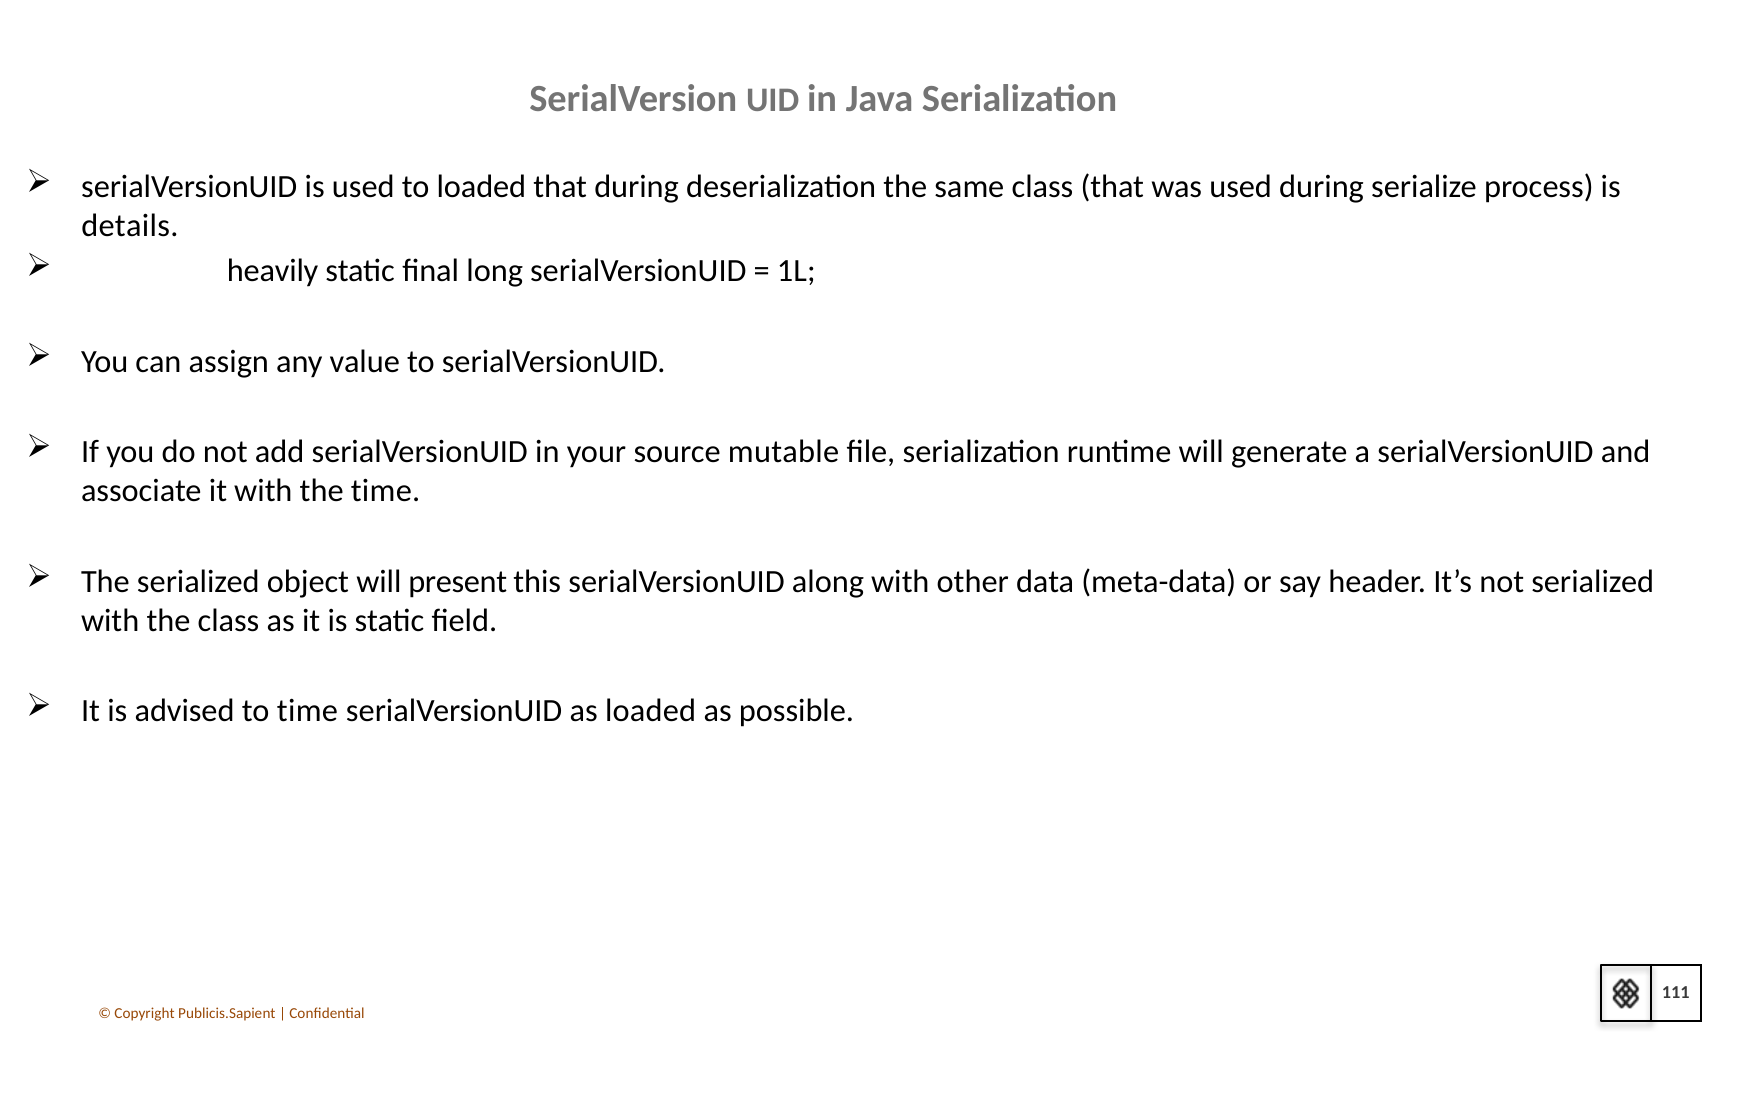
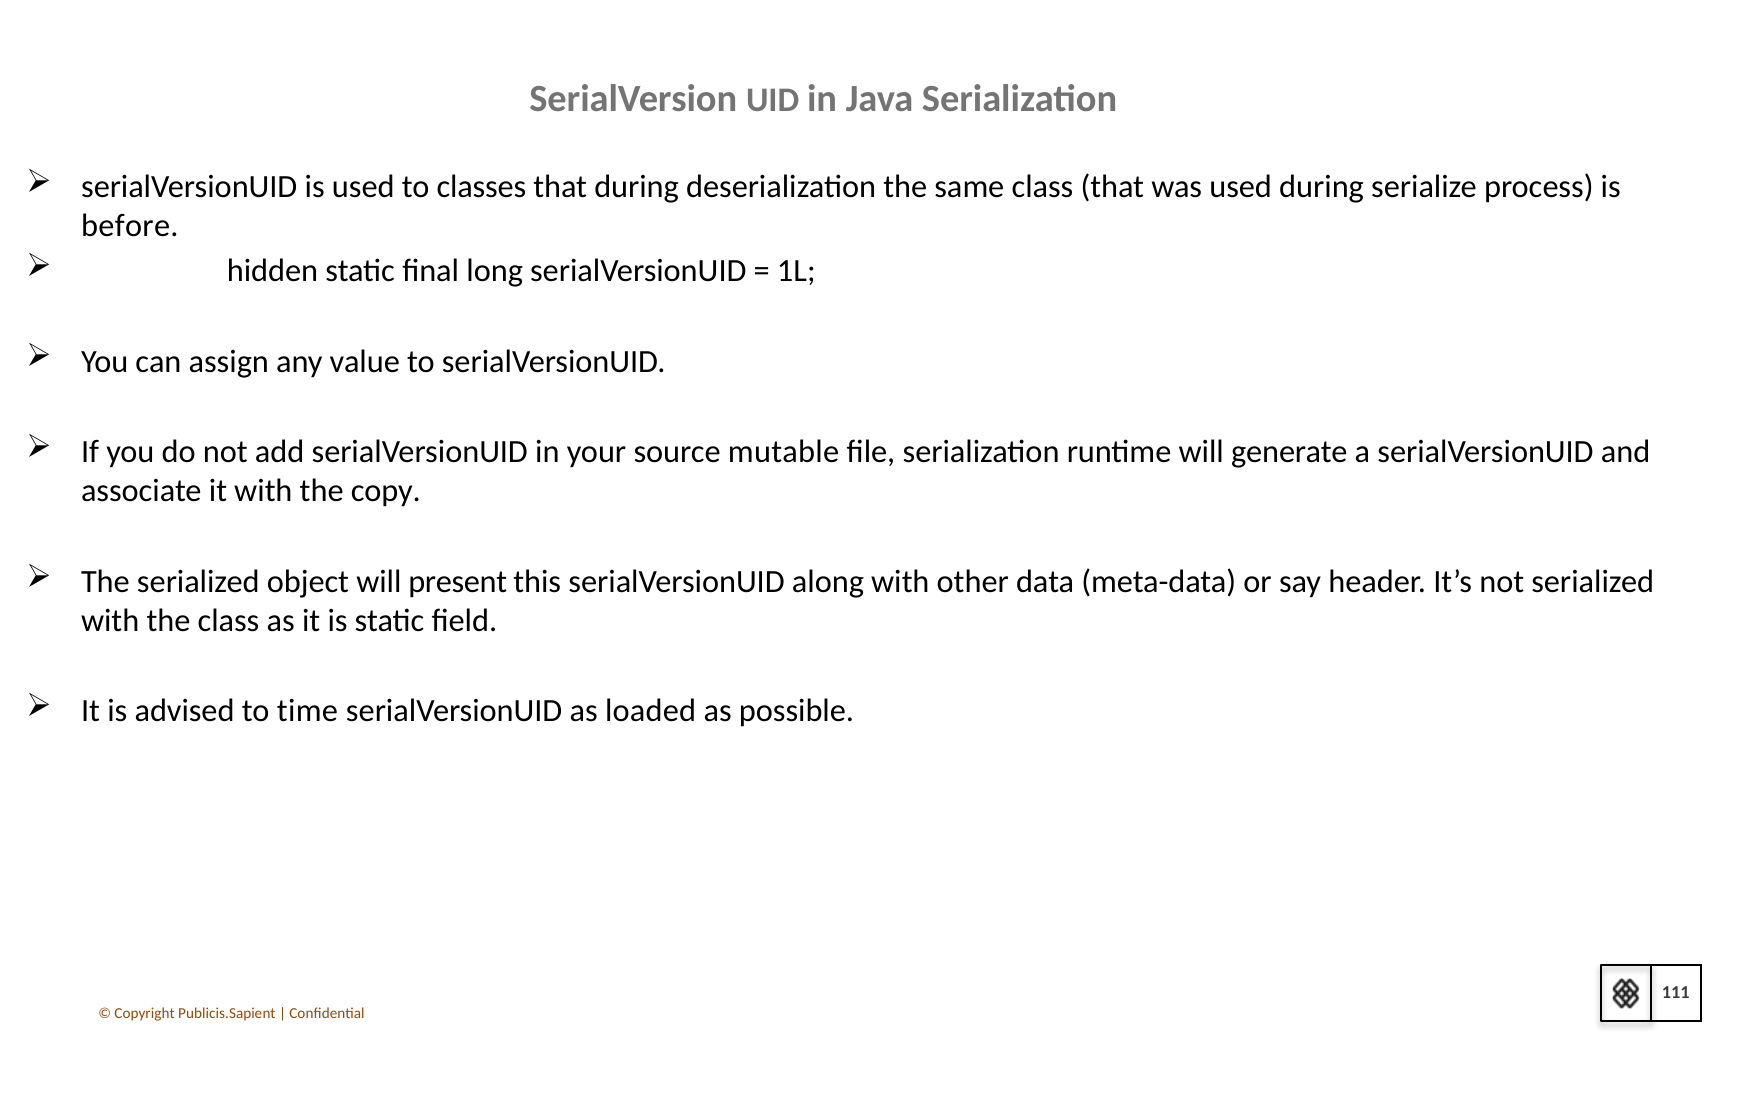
to loaded: loaded -> classes
details: details -> before
heavily: heavily -> hidden
the time: time -> copy
